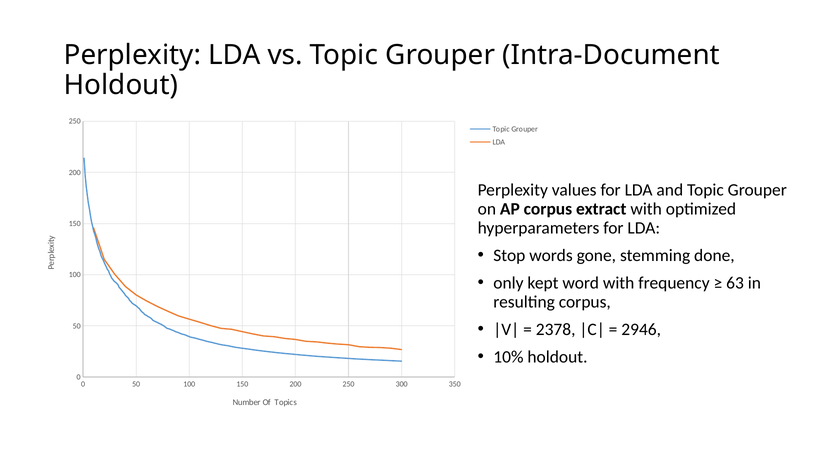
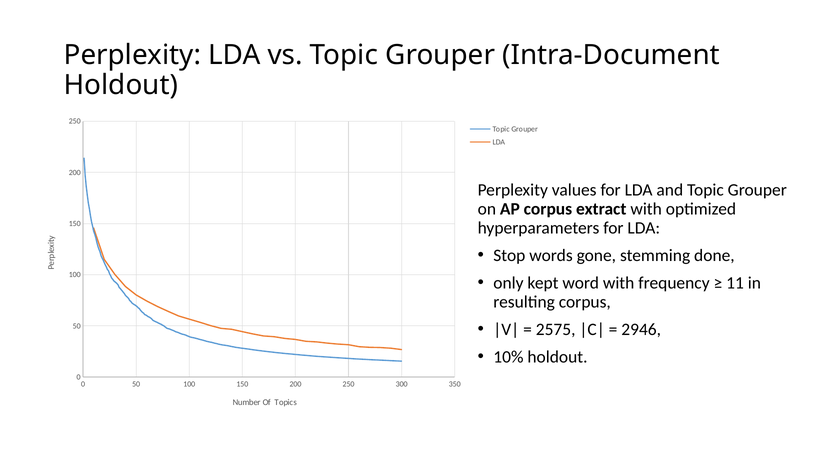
63: 63 -> 11
2378: 2378 -> 2575
